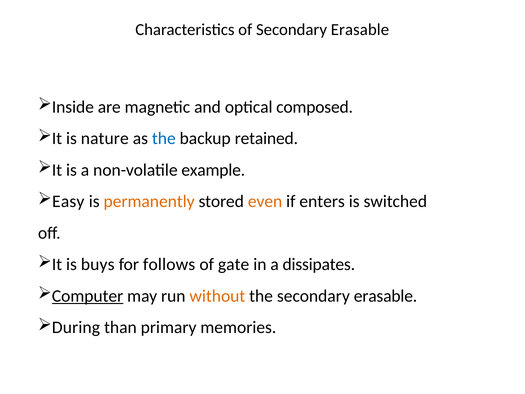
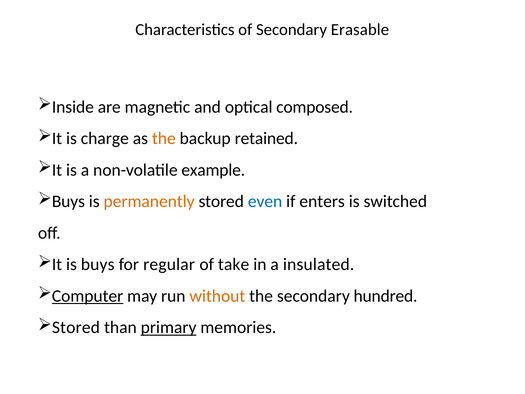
nature: nature -> charge
the at (164, 138) colour: blue -> orange
Easy at (68, 201): Easy -> Buys
even colour: orange -> blue
follows: follows -> regular
gate: gate -> take
dissipates: dissipates -> insulated
the secondary erasable: erasable -> hundred
During at (76, 327): During -> Stored
primary underline: none -> present
